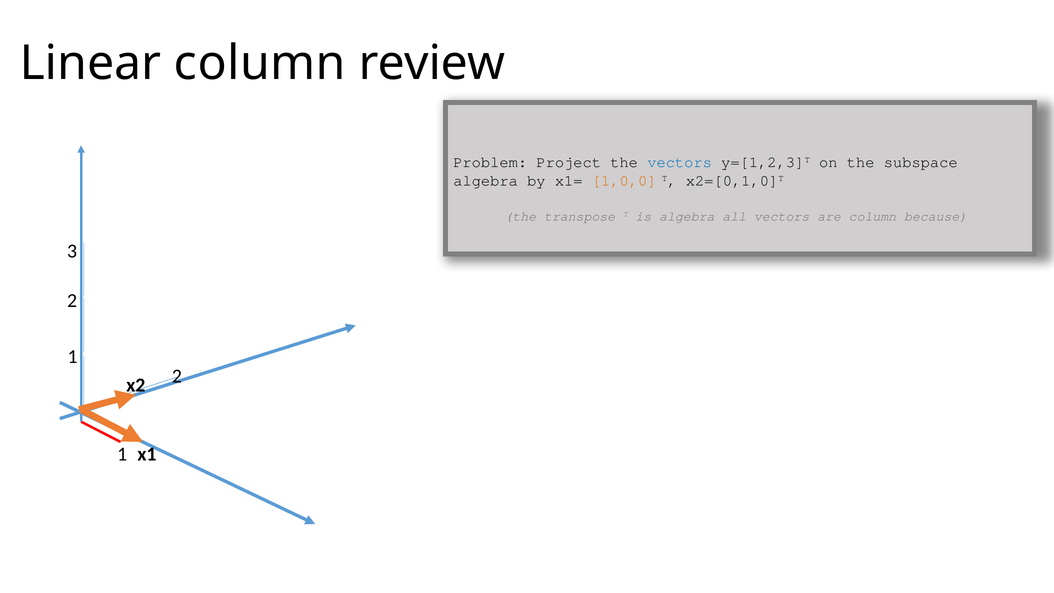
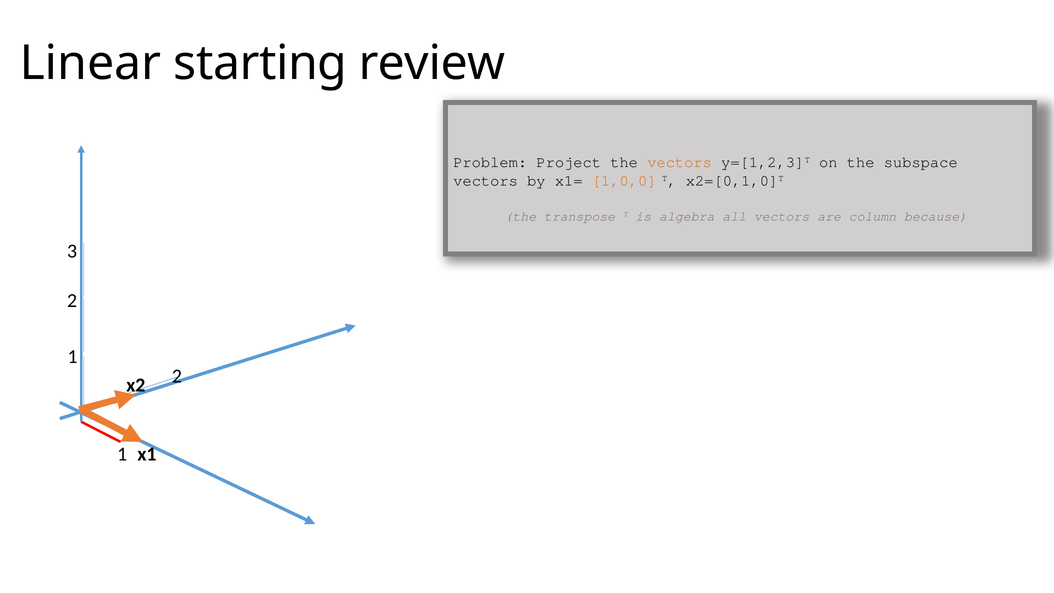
Linear column: column -> starting
vectors at (680, 162) colour: blue -> orange
algebra at (486, 181): algebra -> vectors
